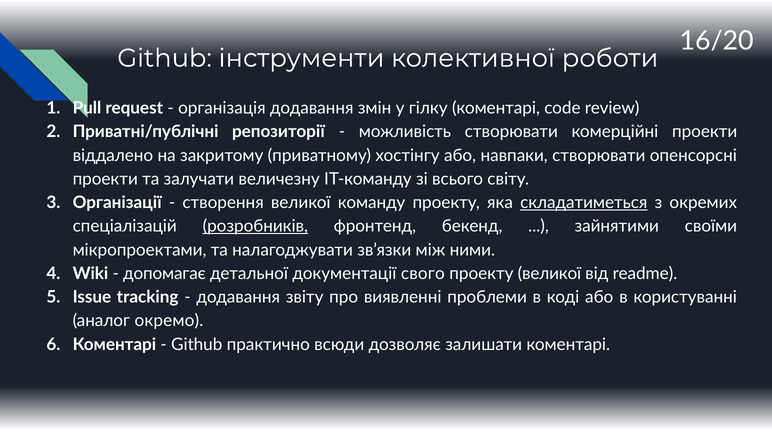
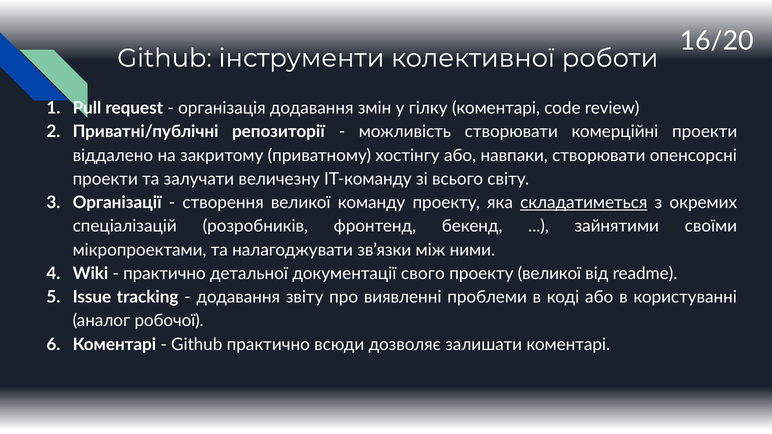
розробників underline: present -> none
допомагає at (164, 274): допомагає -> практично
окремо: окремо -> робочої
